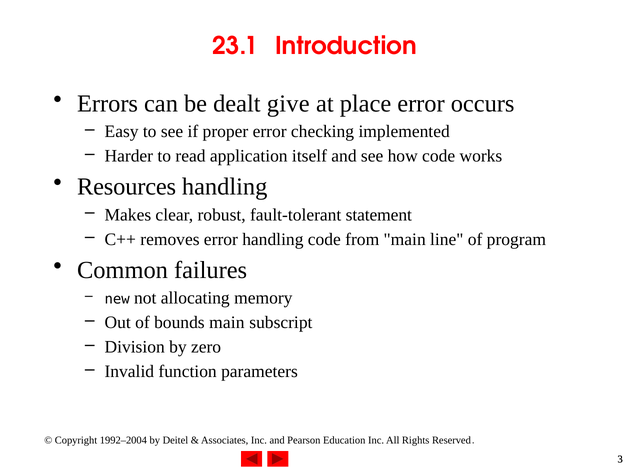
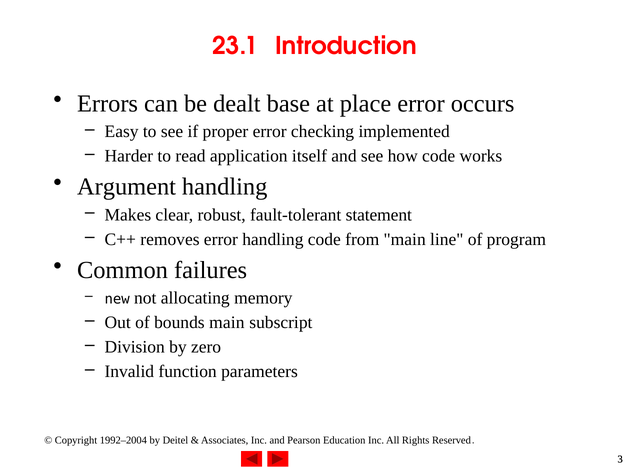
give: give -> base
Resources: Resources -> Argument
